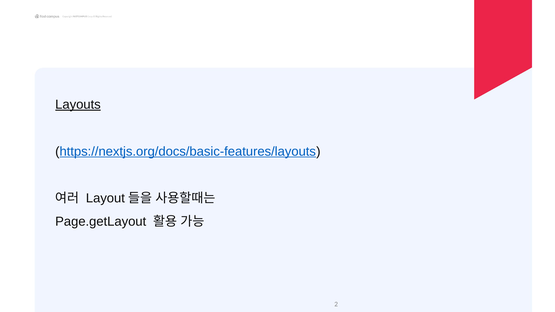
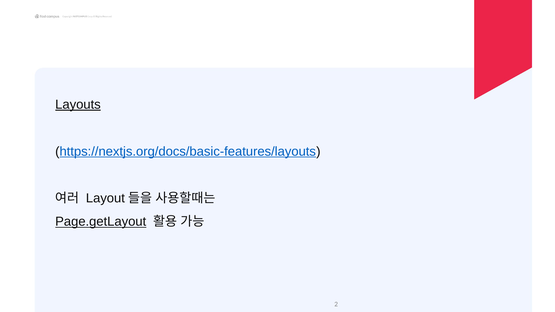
Page.getLayout underline: none -> present
